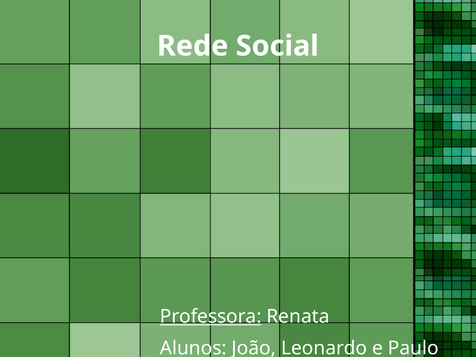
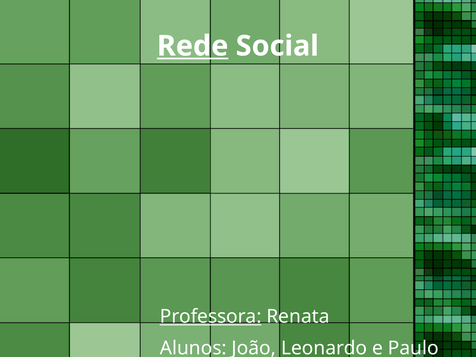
Rede underline: none -> present
